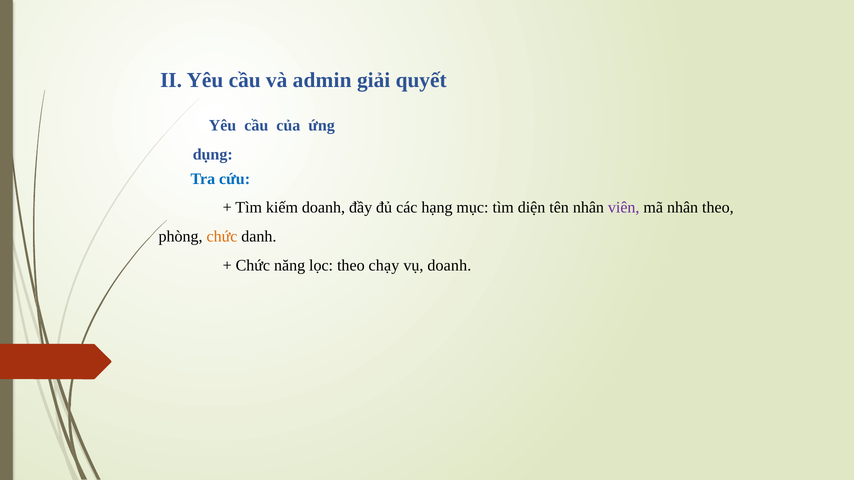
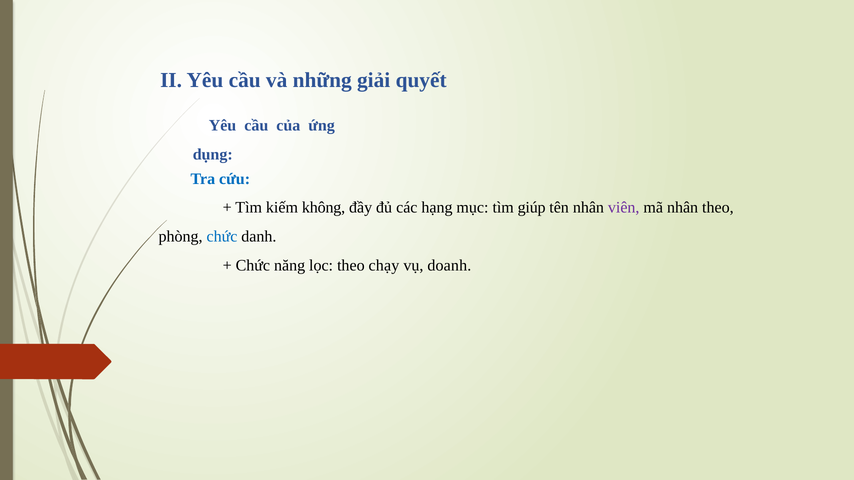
admin: admin -> những
kiếm doanh: doanh -> không
diện: diện -> giúp
chức at (222, 237) colour: orange -> blue
